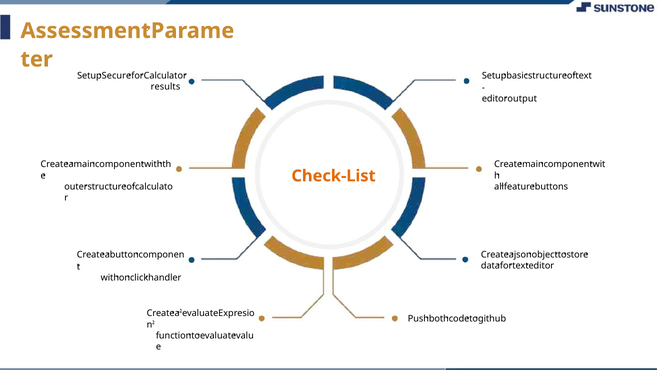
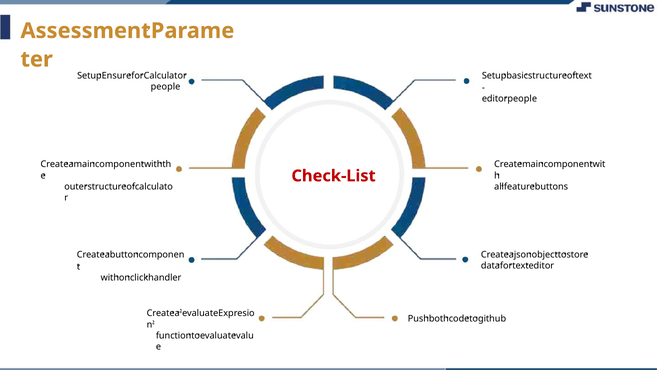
Secure: Secure -> Ensure
results at (165, 87): results -> people
output at (522, 98): output -> people
Check-List colour: orange -> red
